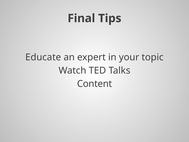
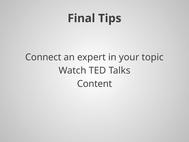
Educate: Educate -> Connect
